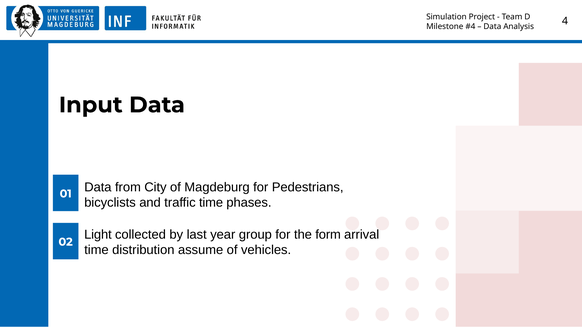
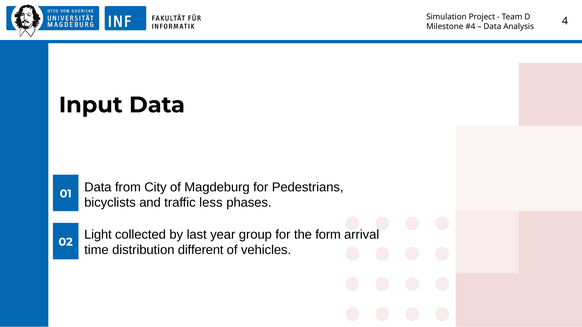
traffic time: time -> less
assume: assume -> different
